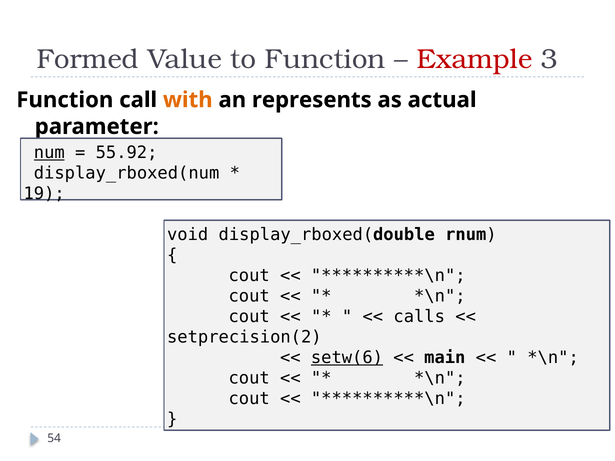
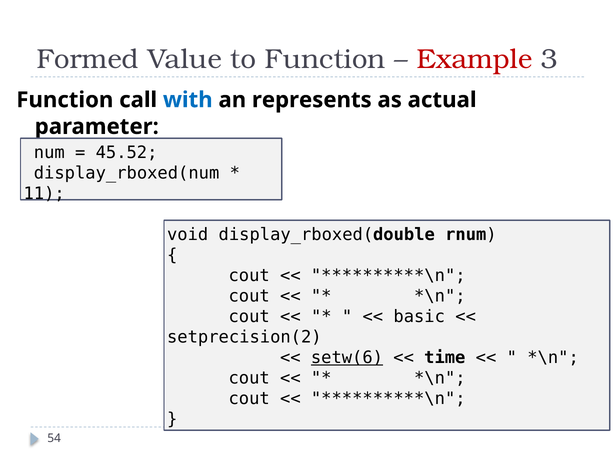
with colour: orange -> blue
num underline: present -> none
55.92: 55.92 -> 45.52
19: 19 -> 11
calls: calls -> basic
main: main -> time
